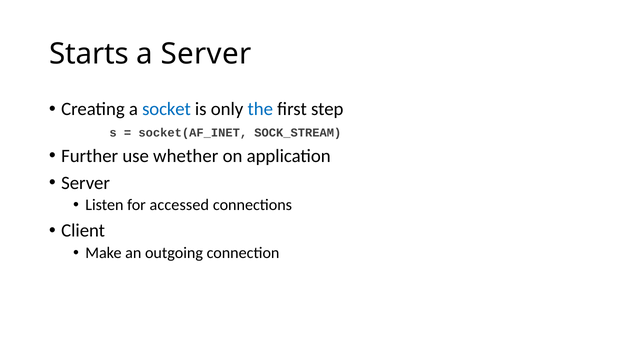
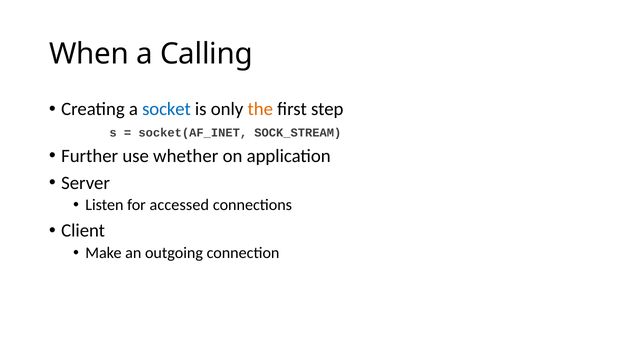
Starts: Starts -> When
a Server: Server -> Calling
the colour: blue -> orange
